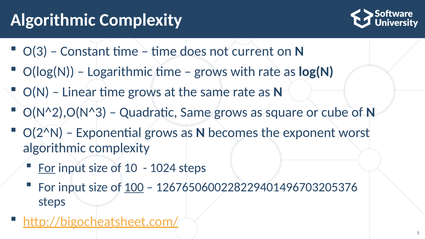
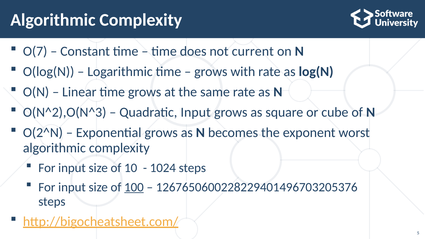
O(3: O(3 -> O(7
Quadratic Same: Same -> Input
For at (47, 168) underline: present -> none
